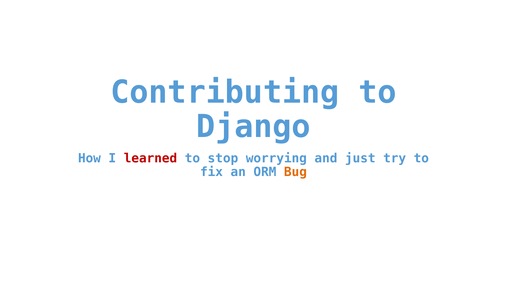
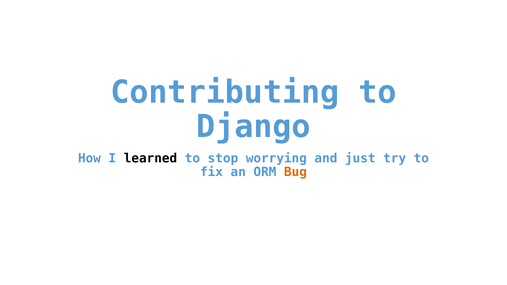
learned colour: red -> black
